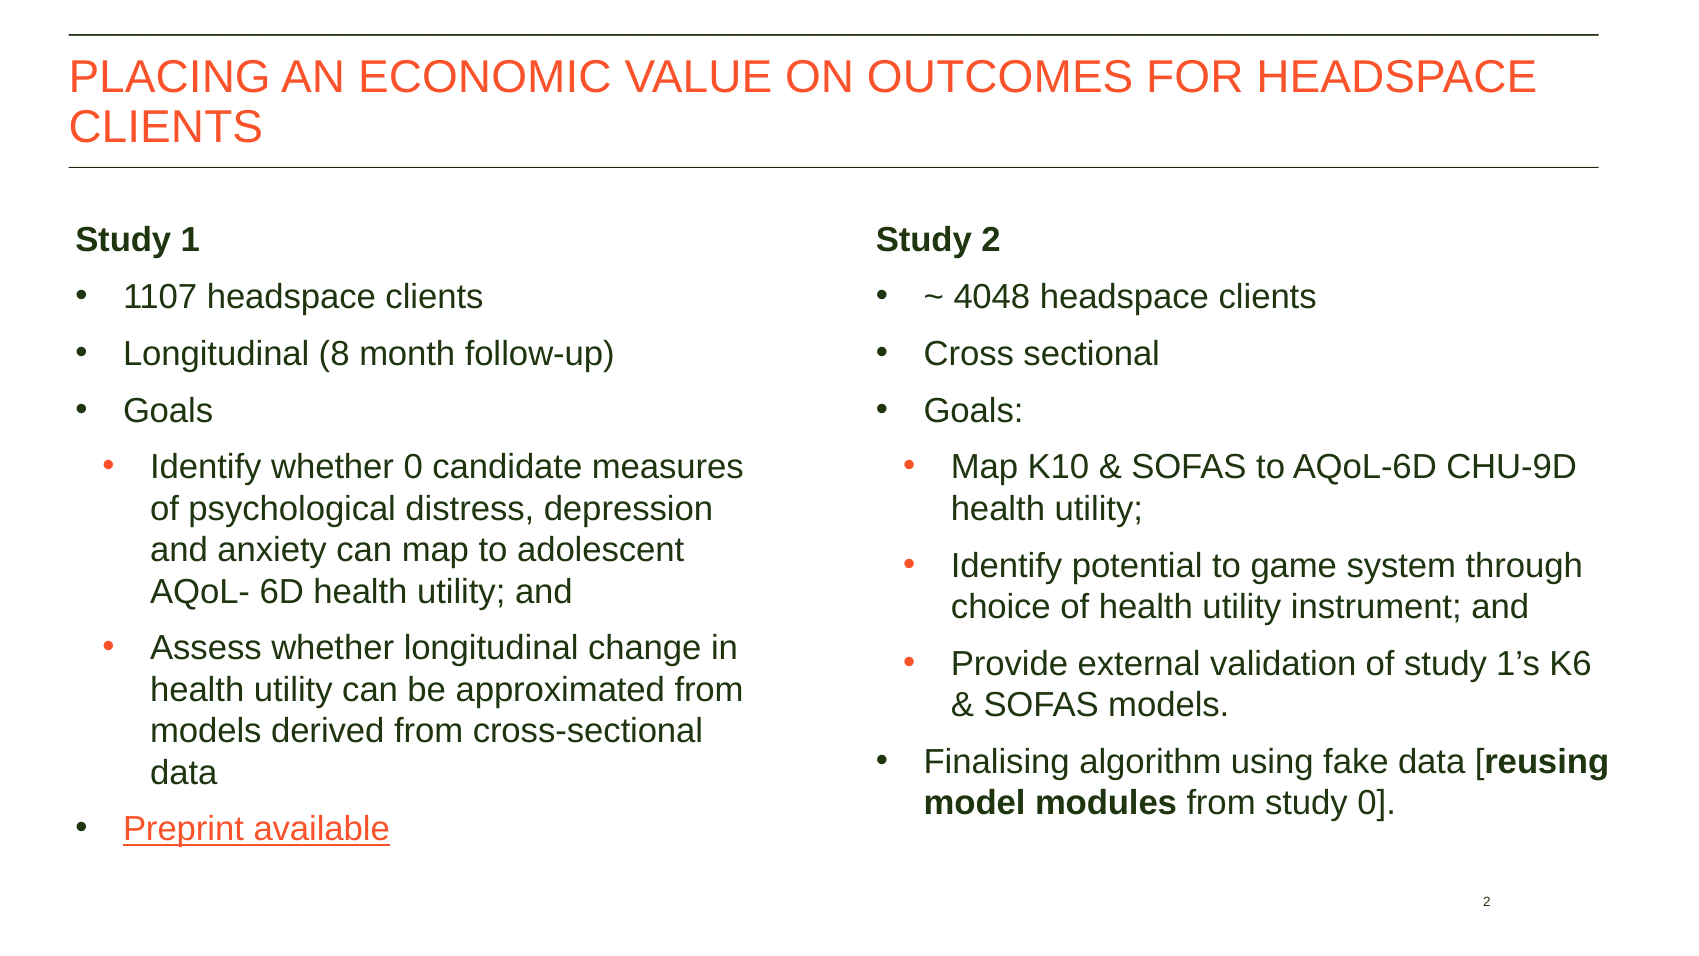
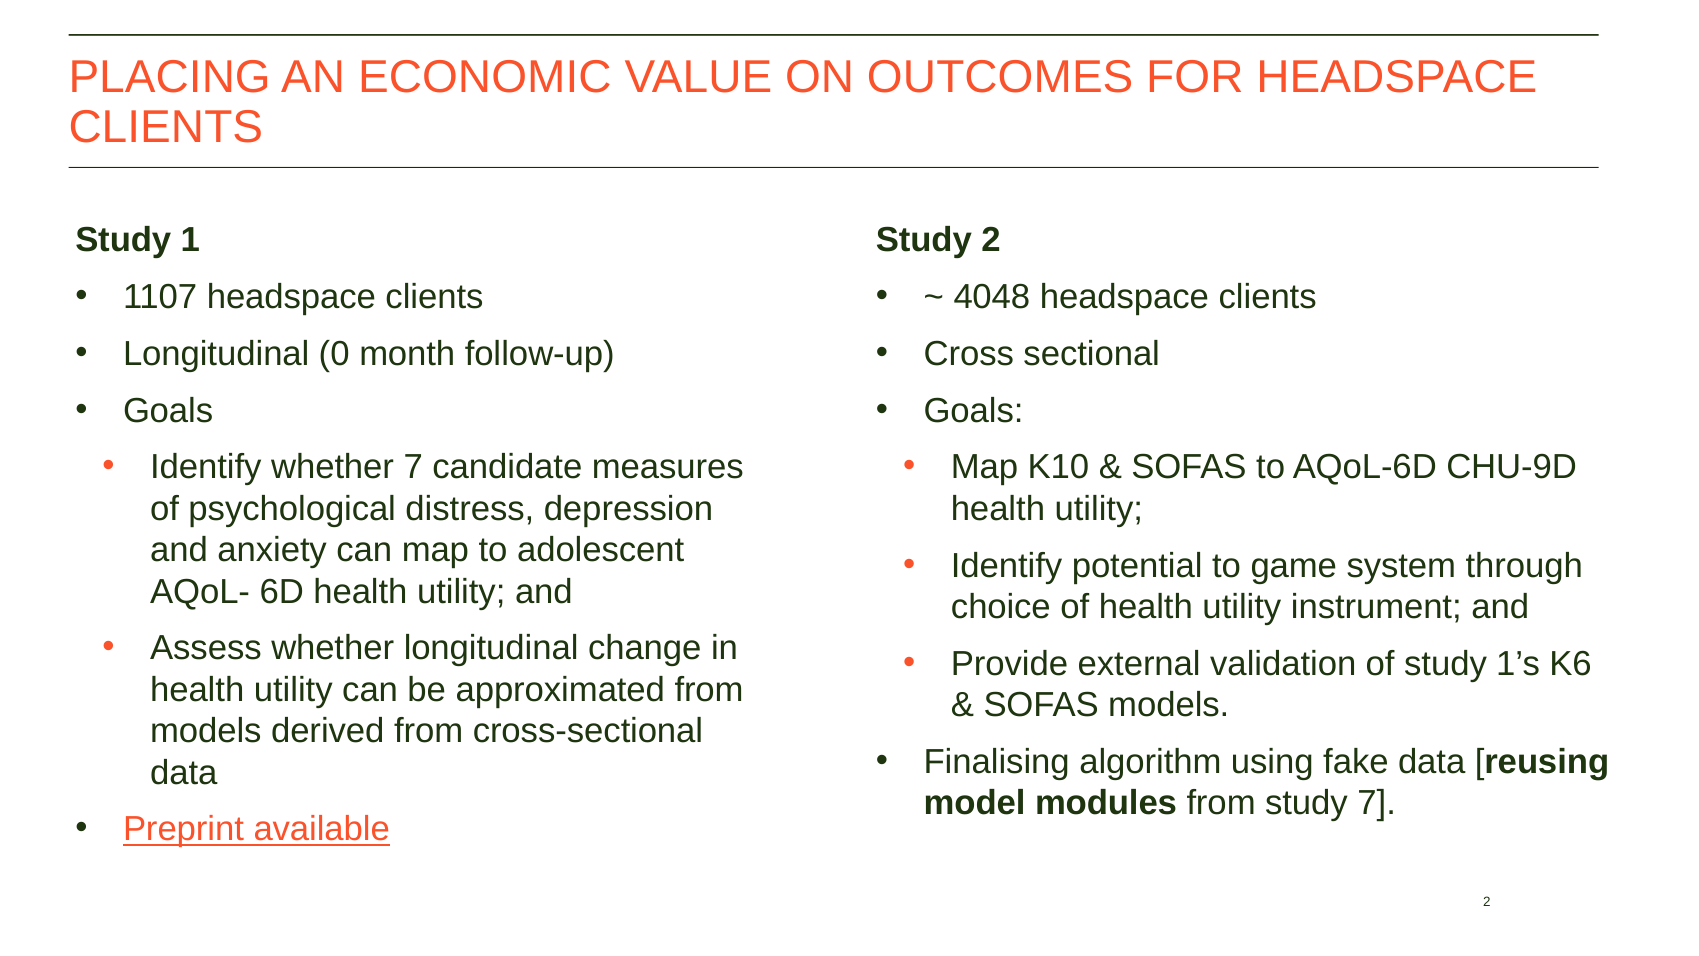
8: 8 -> 0
whether 0: 0 -> 7
study 0: 0 -> 7
